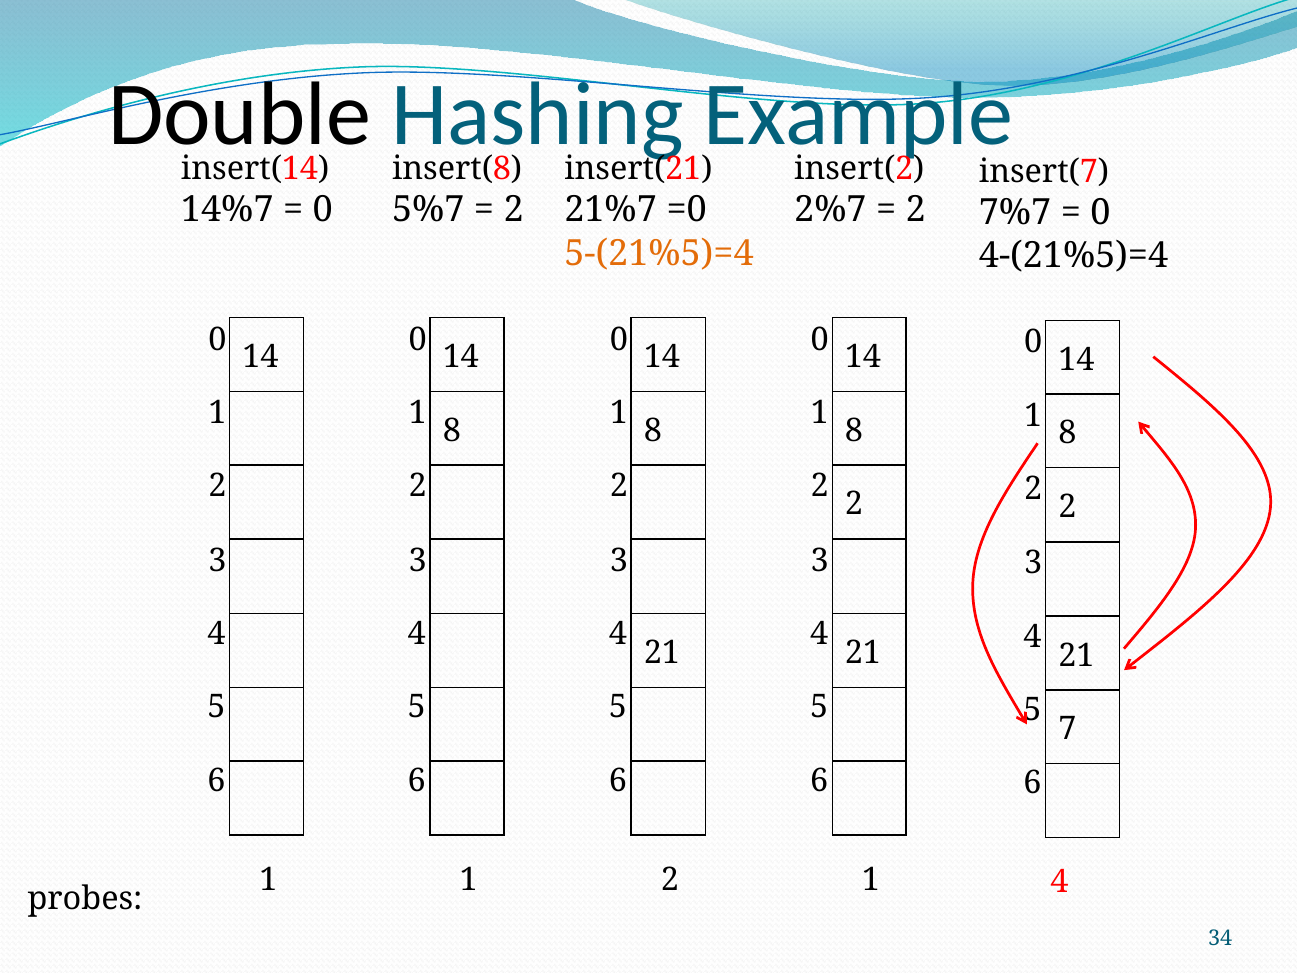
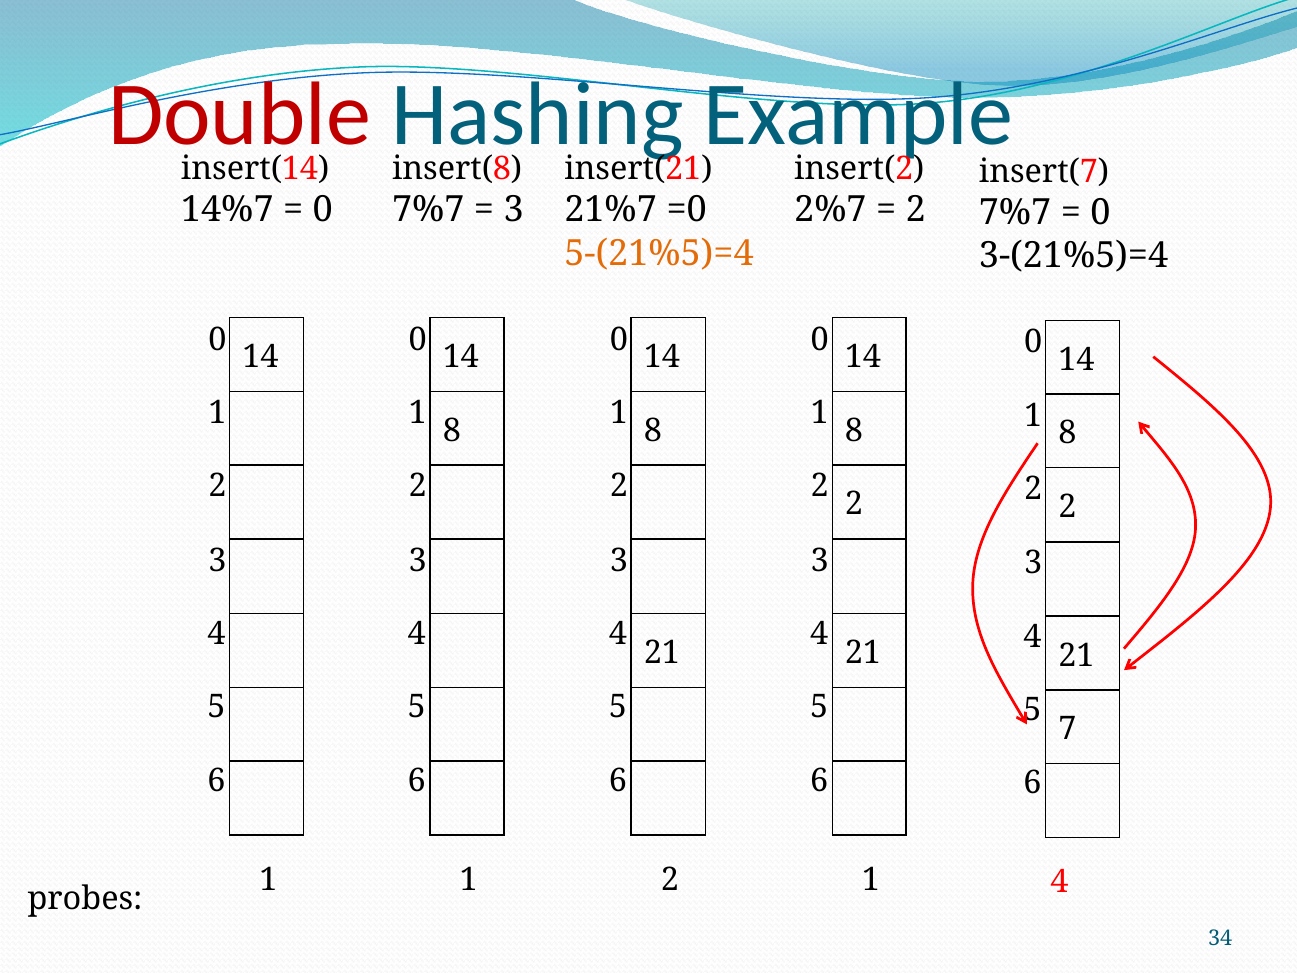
Double colour: black -> red
5%7 at (428, 210): 5%7 -> 7%7
2 at (514, 210): 2 -> 3
4-(21%5)=4: 4-(21%5)=4 -> 3-(21%5)=4
